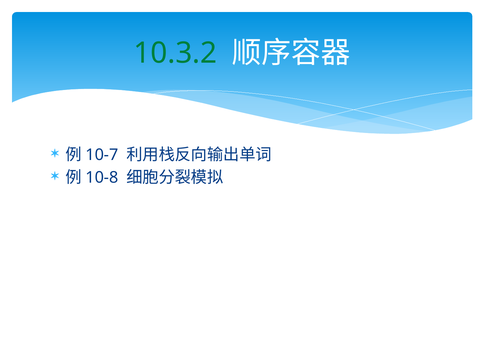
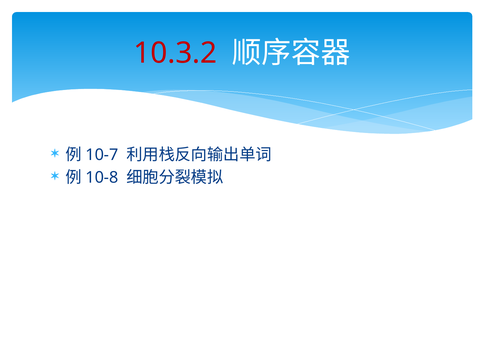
10.3.2 colour: green -> red
